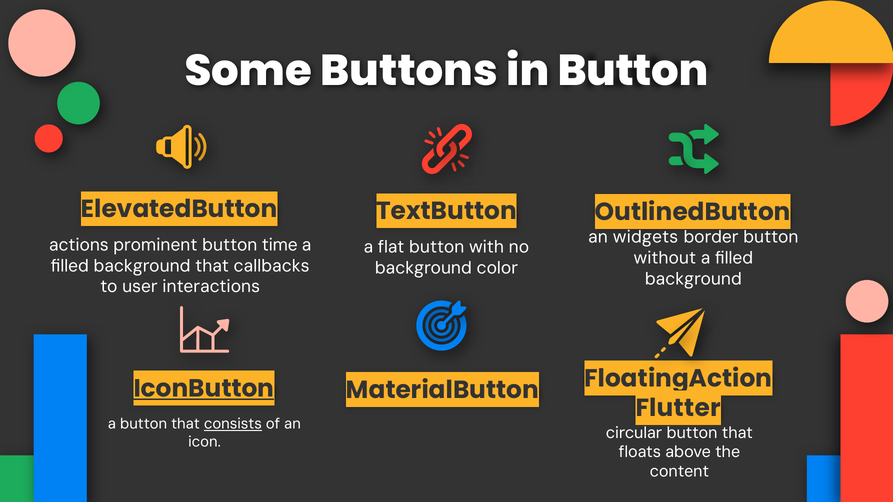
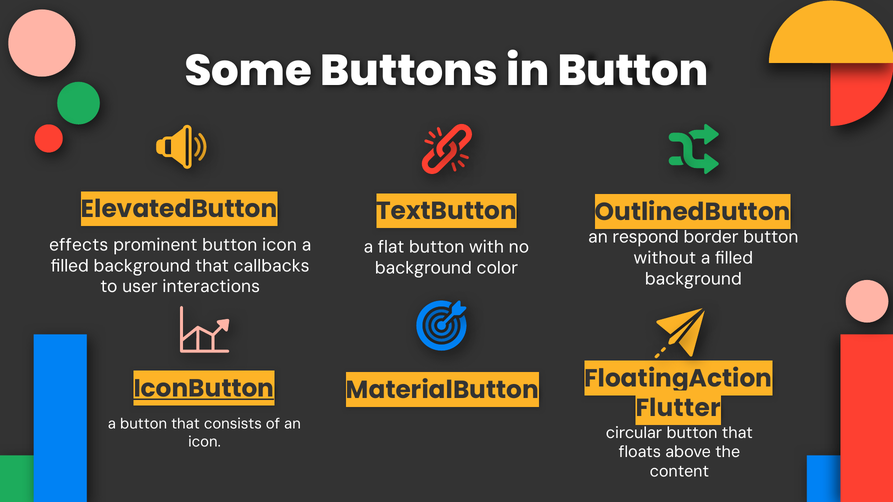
widgets: widgets -> respond
actions: actions -> effects
button time: time -> icon
consists underline: present -> none
